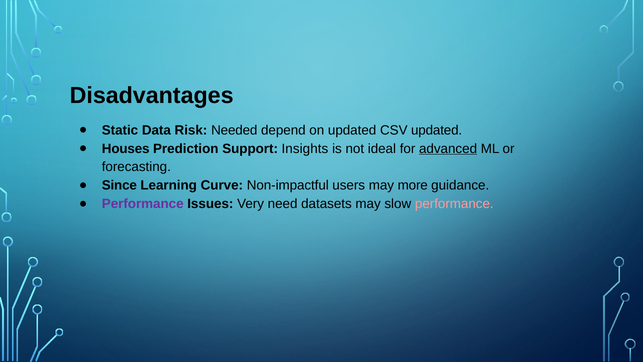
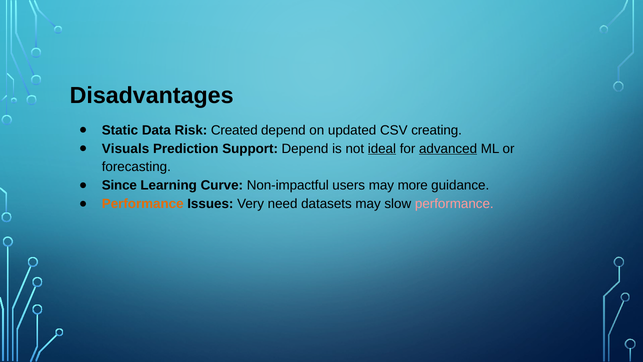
Needed: Needed -> Created
CSV updated: updated -> creating
Houses: Houses -> Visuals
Support Insights: Insights -> Depend
ideal underline: none -> present
Performance at (143, 204) colour: purple -> orange
